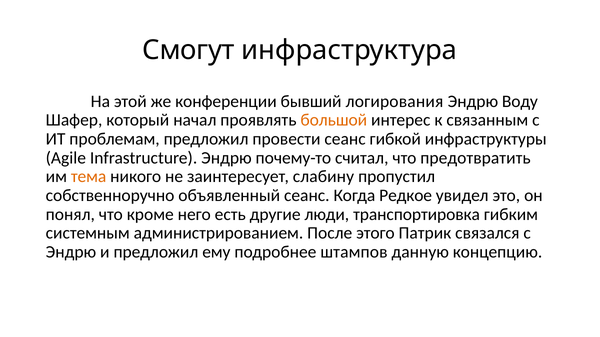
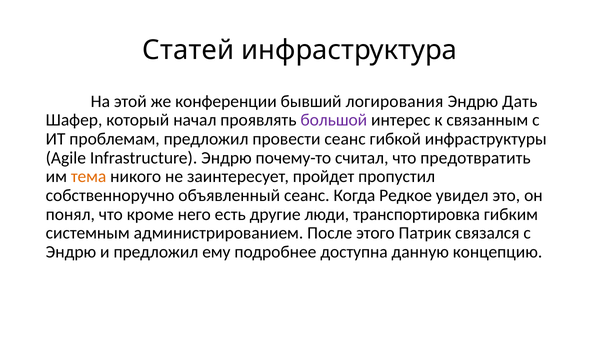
Смогут: Смогут -> Статей
Воду: Воду -> Дать
большой colour: orange -> purple
слабину: слабину -> пройдет
штампов: штампов -> доступна
